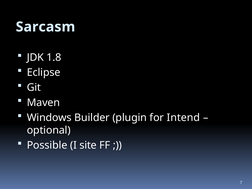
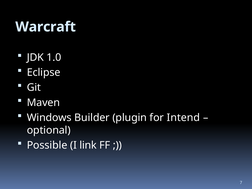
Sarcasm: Sarcasm -> Warcraft
1.8: 1.8 -> 1.0
site: site -> link
